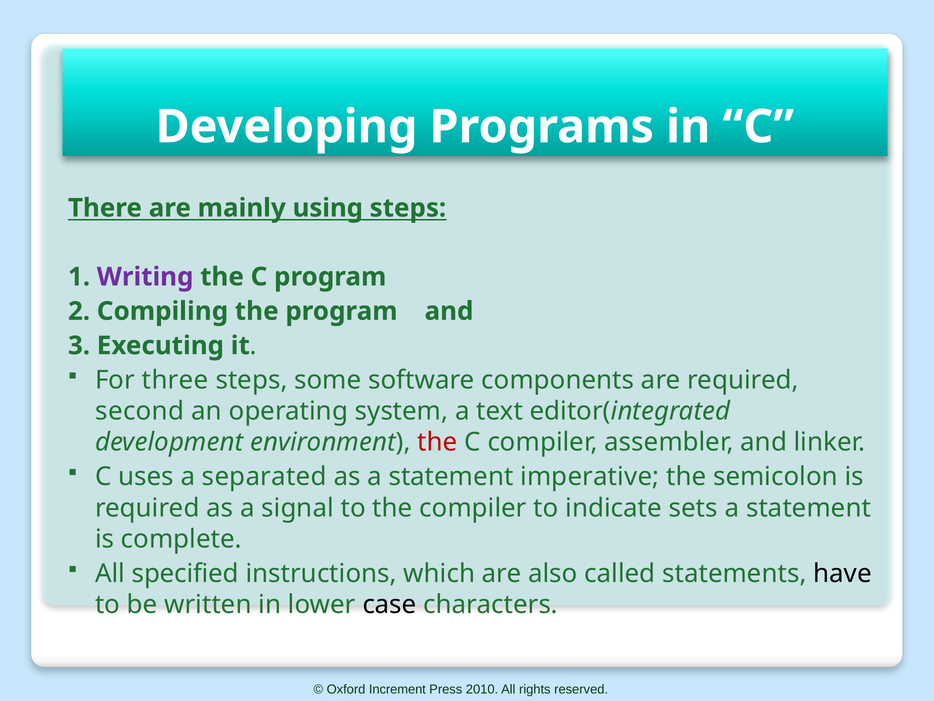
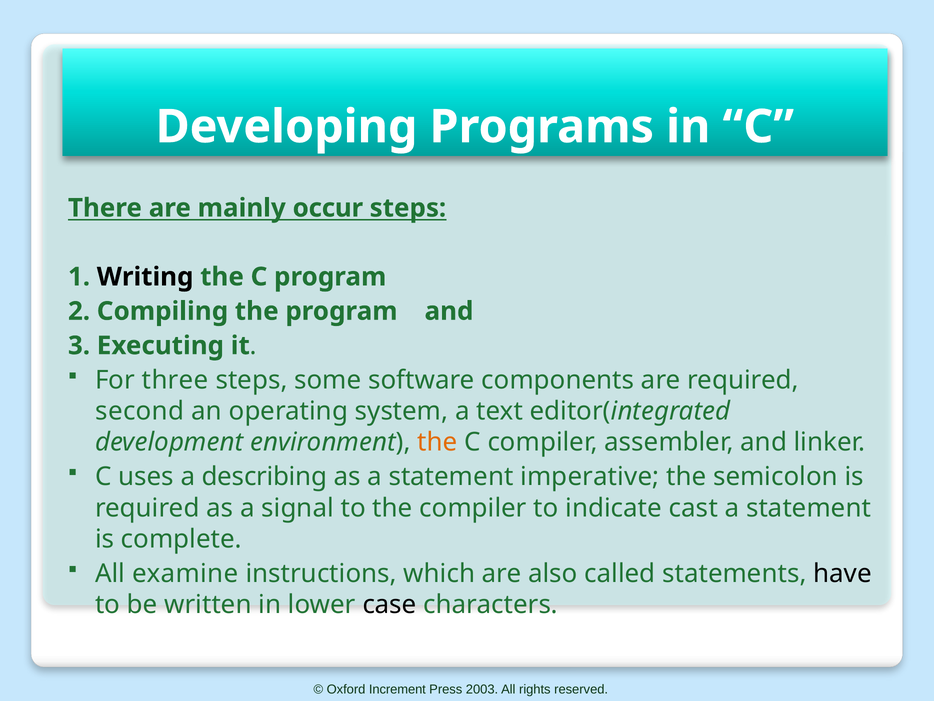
using: using -> occur
Writing colour: purple -> black
the at (437, 442) colour: red -> orange
separated: separated -> describing
sets: sets -> cast
specified: specified -> examine
2010: 2010 -> 2003
